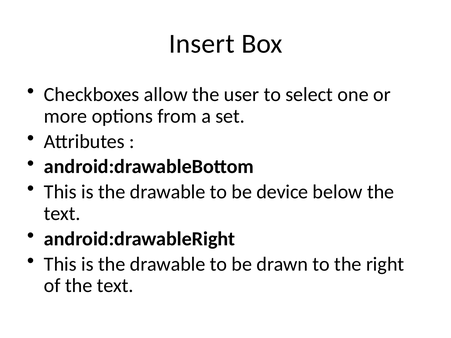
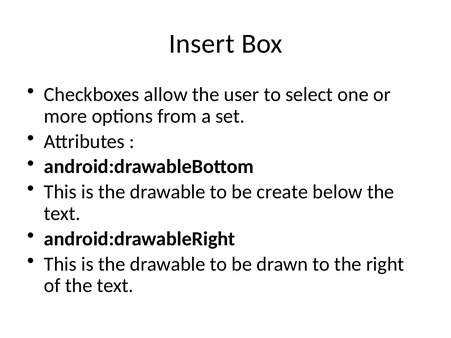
device: device -> create
